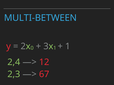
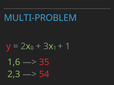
MULTI-BETWEEN: MULTI-BETWEEN -> MULTI-PROBLEM
2,4: 2,4 -> 1,6
12: 12 -> 35
67: 67 -> 54
